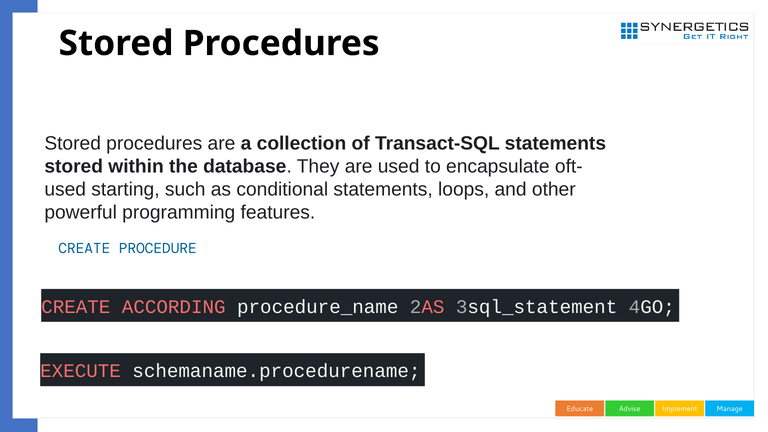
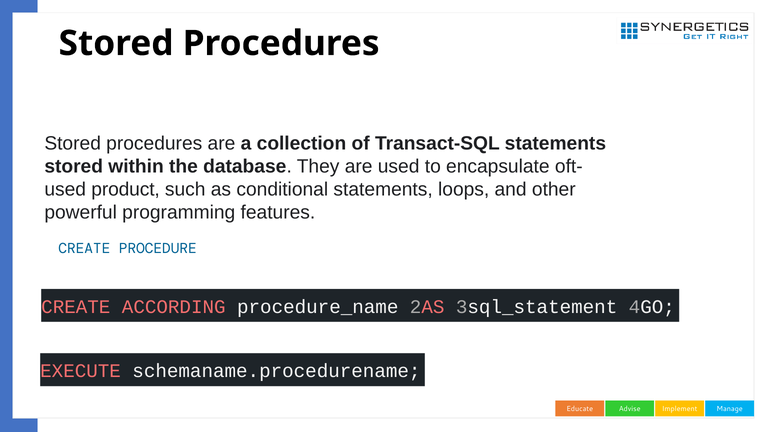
starting: starting -> product
